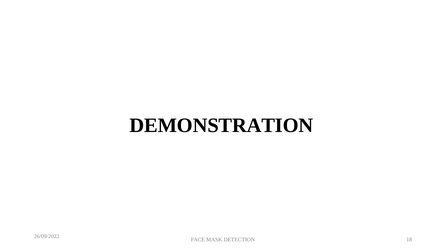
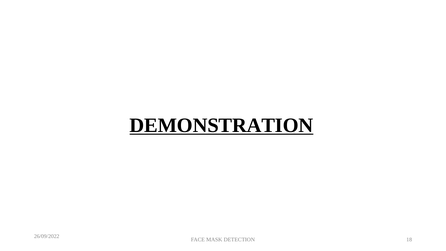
DEMONSTRATION underline: none -> present
